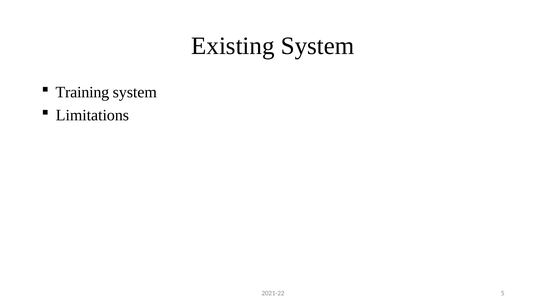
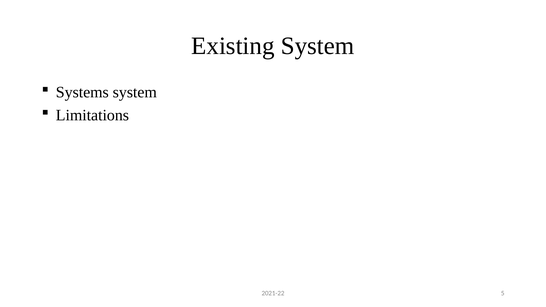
Training: Training -> Systems
